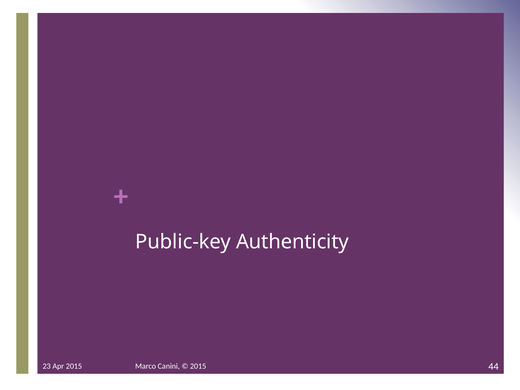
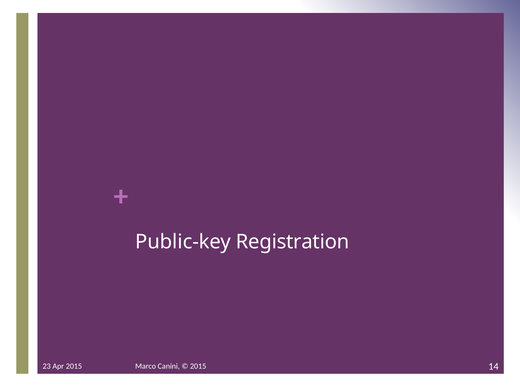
Authenticity: Authenticity -> Registration
44: 44 -> 14
